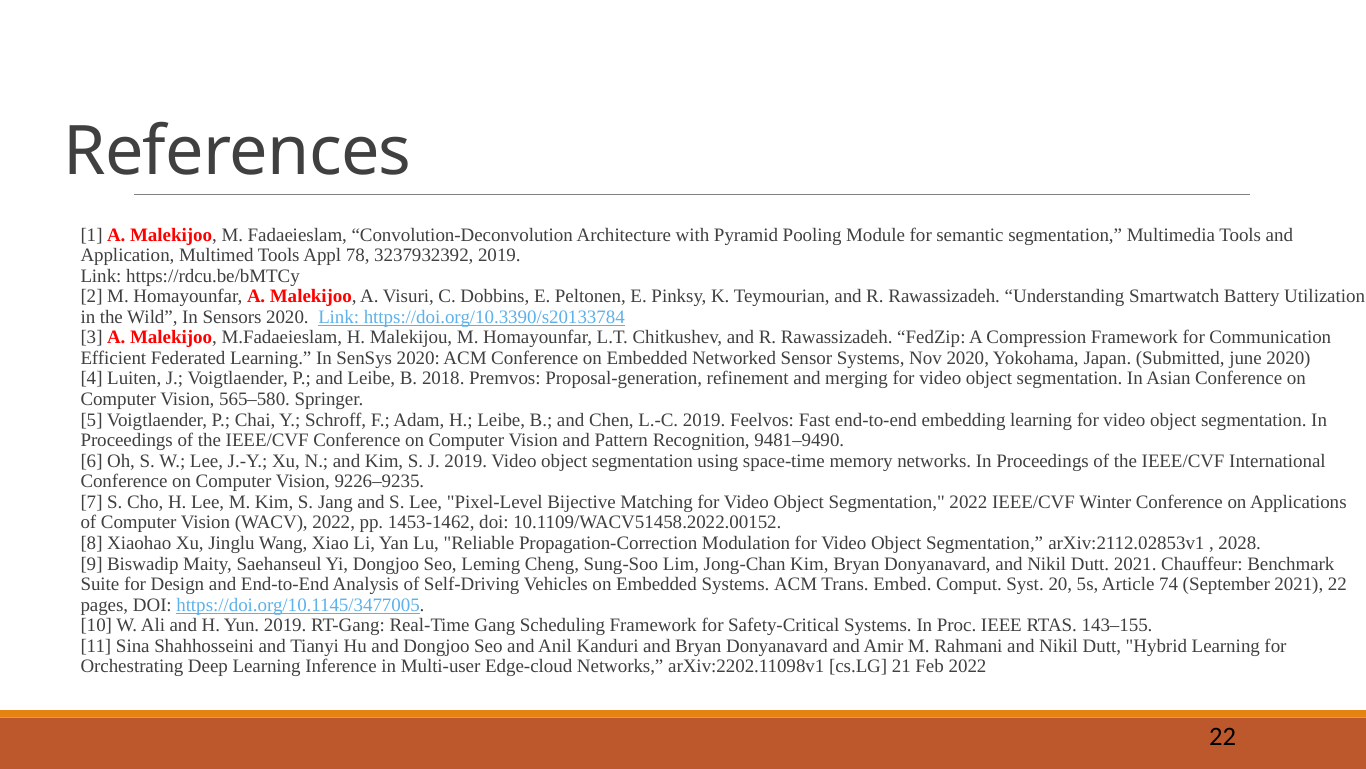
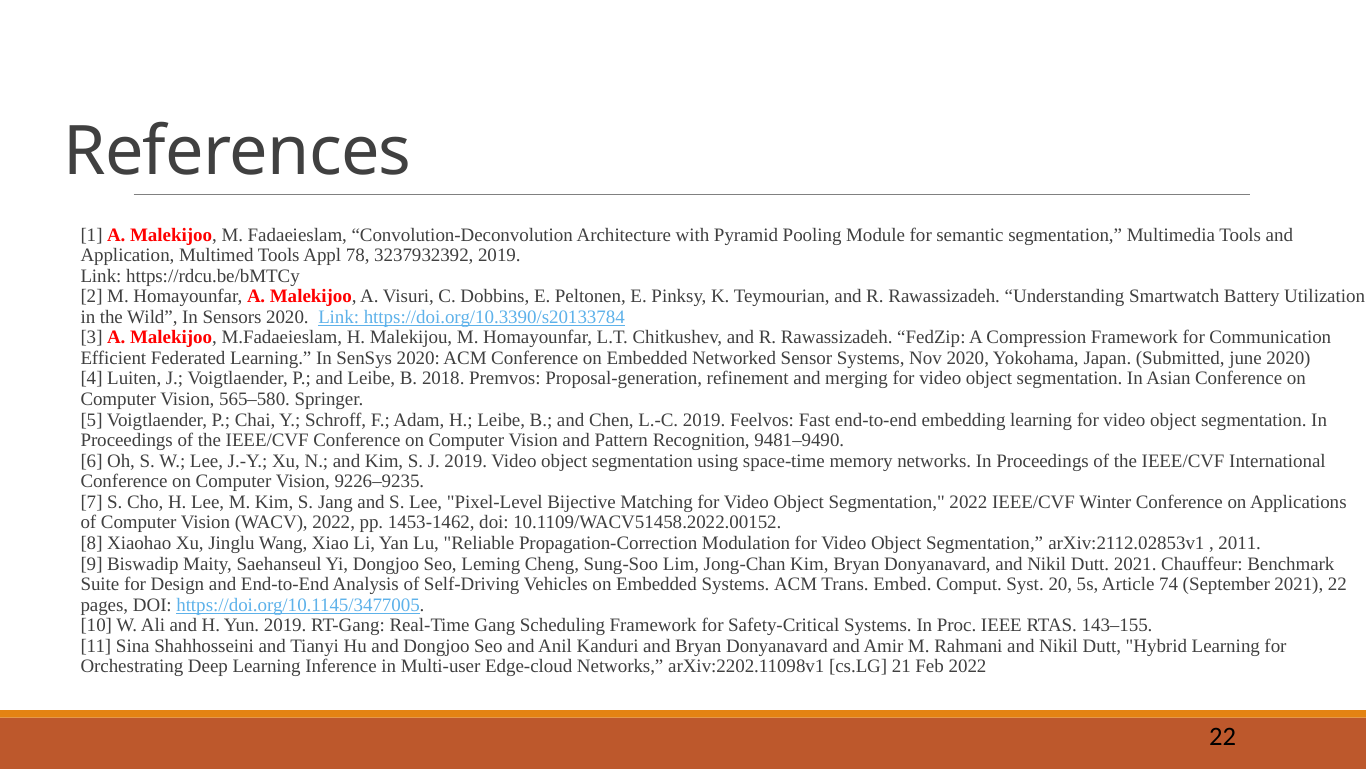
2028: 2028 -> 2011
